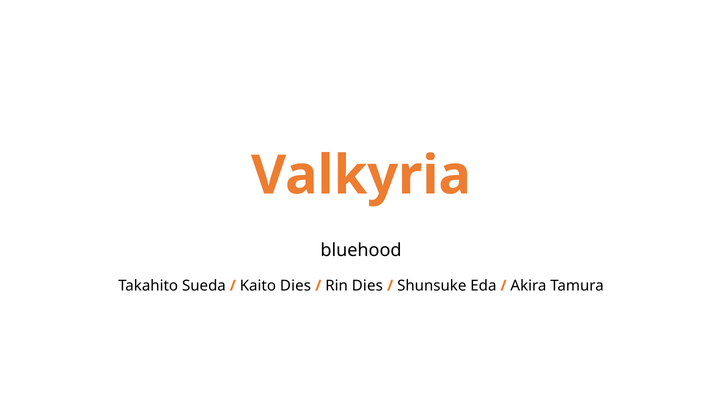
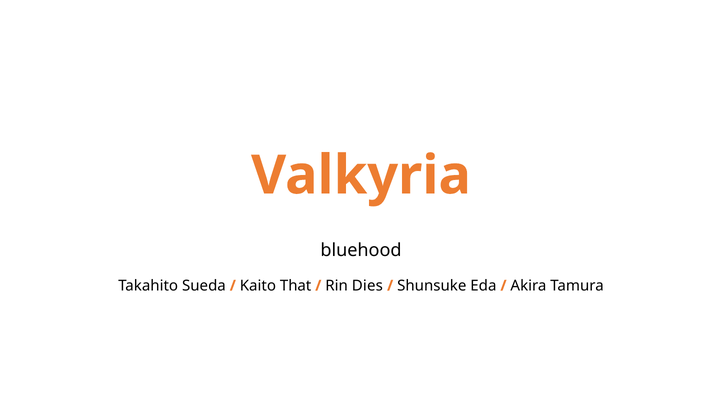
Kaito Dies: Dies -> That
